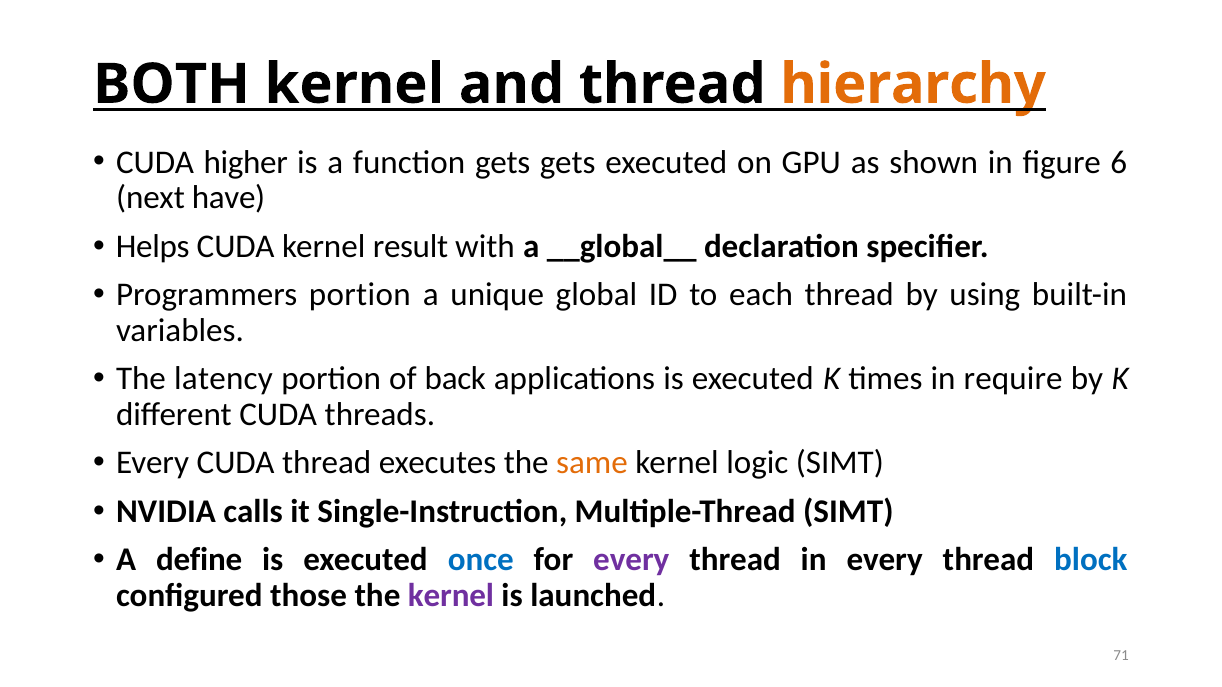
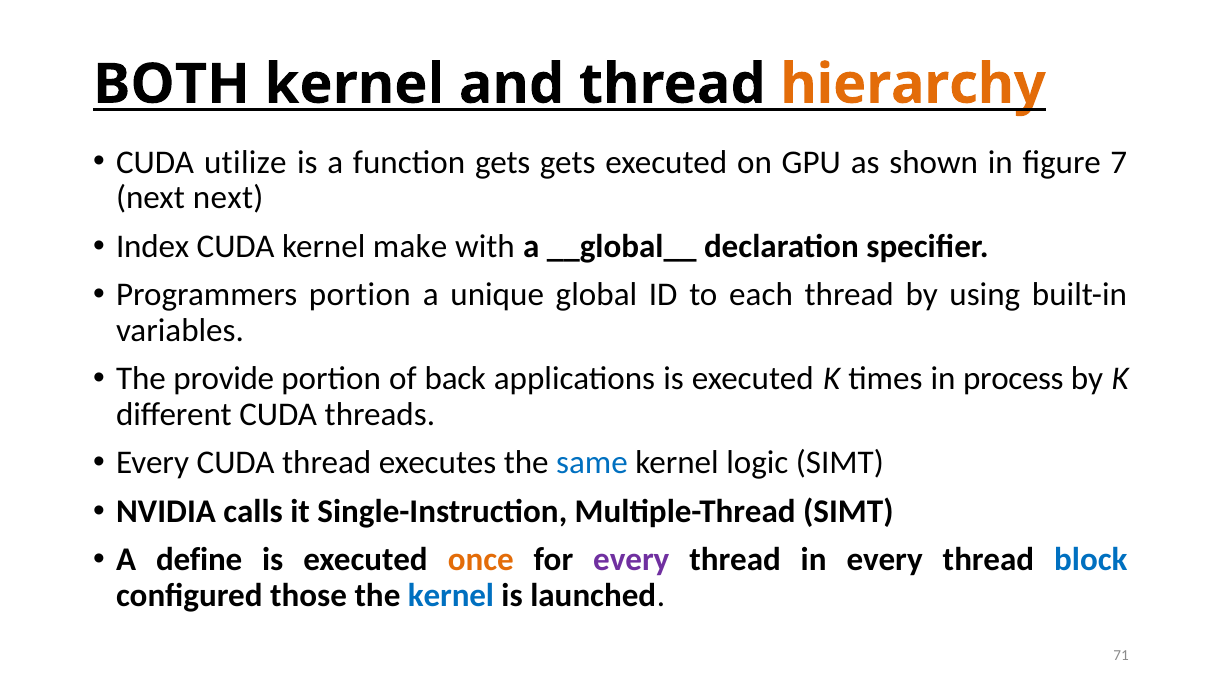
higher: higher -> utilize
6: 6 -> 7
next have: have -> next
Helps: Helps -> Index
result: result -> make
latency: latency -> provide
require: require -> process
same colour: orange -> blue
once colour: blue -> orange
kernel at (451, 596) colour: purple -> blue
